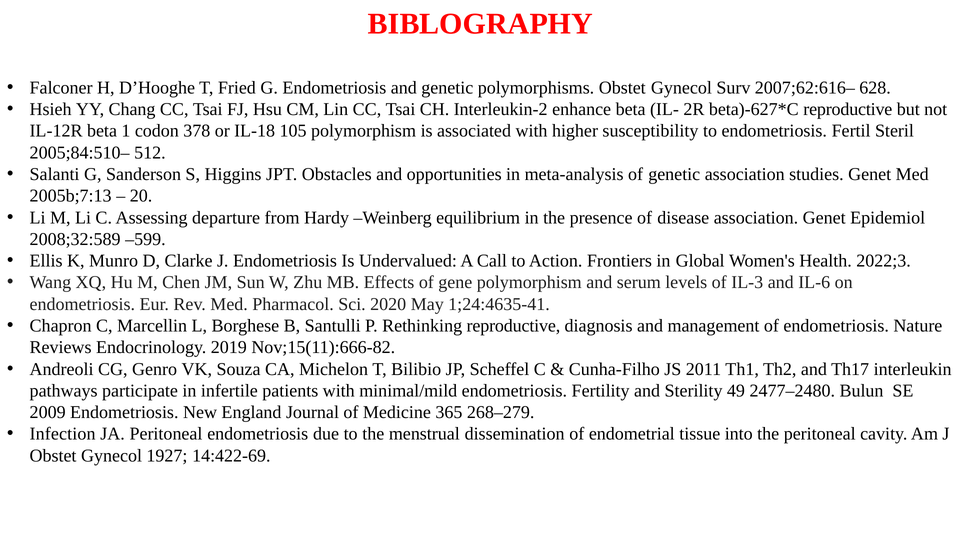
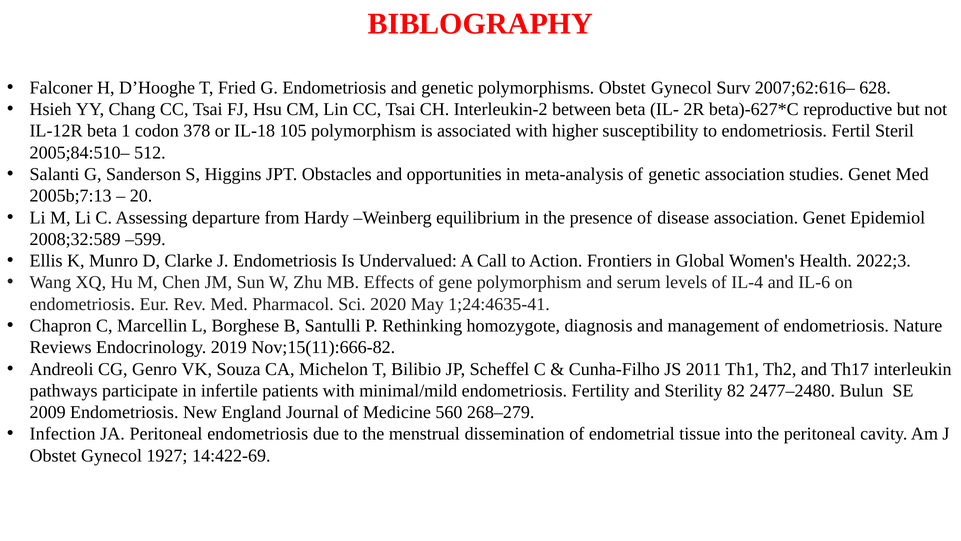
enhance: enhance -> between
IL-3: IL-3 -> IL-4
Rethinking reproductive: reproductive -> homozygote
49: 49 -> 82
365: 365 -> 560
